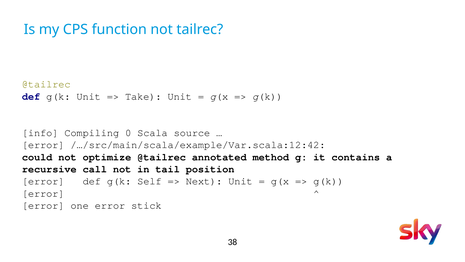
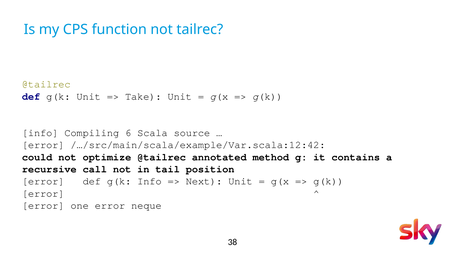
0: 0 -> 6
def g(k Self: Self -> Info
stick: stick -> neque
